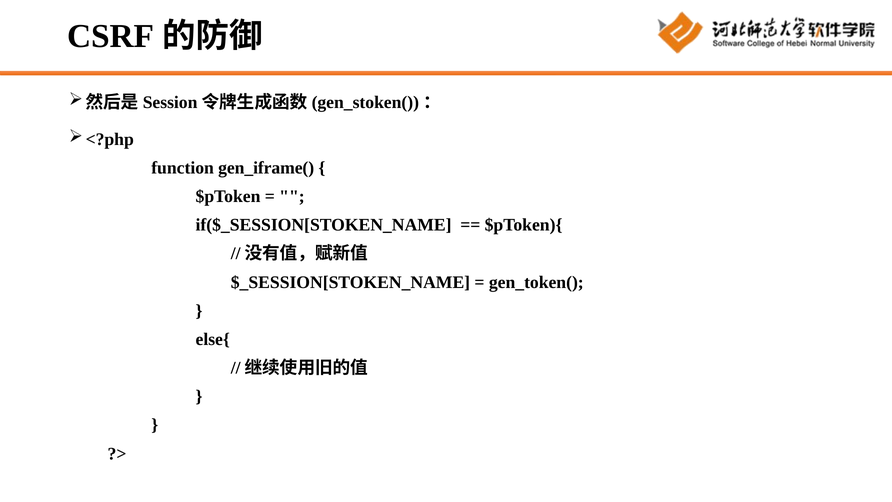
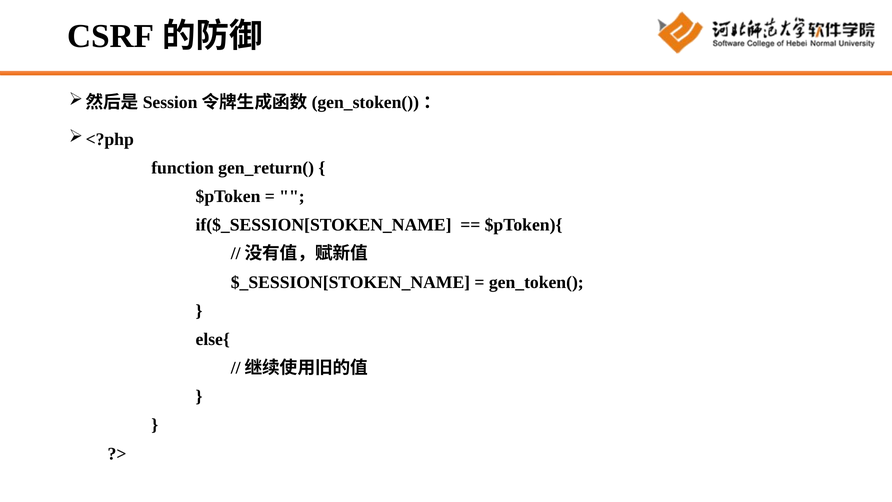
gen_iframe(: gen_iframe( -> gen_return(
